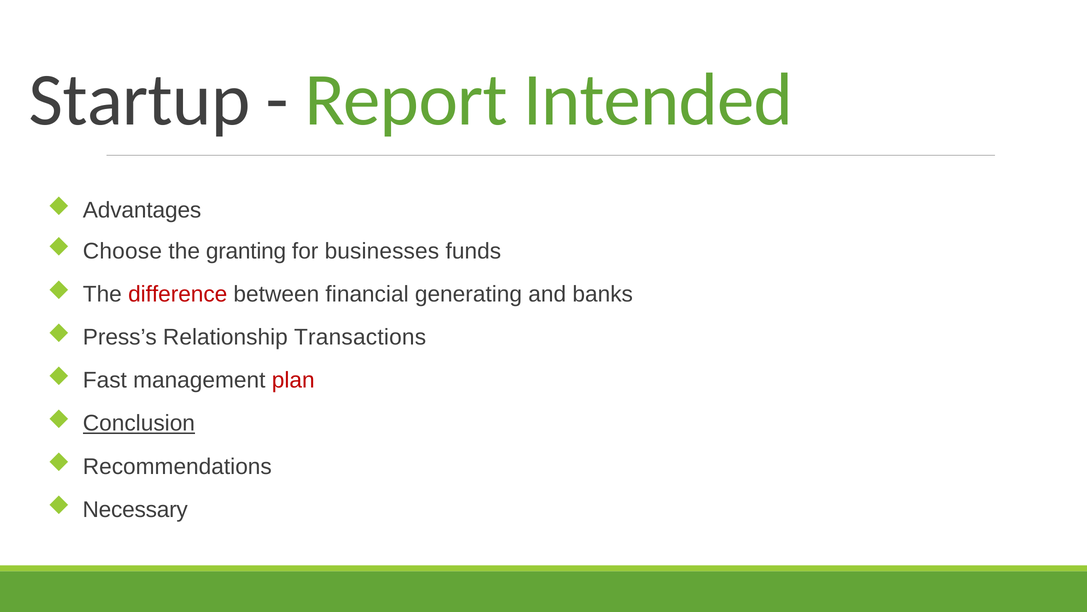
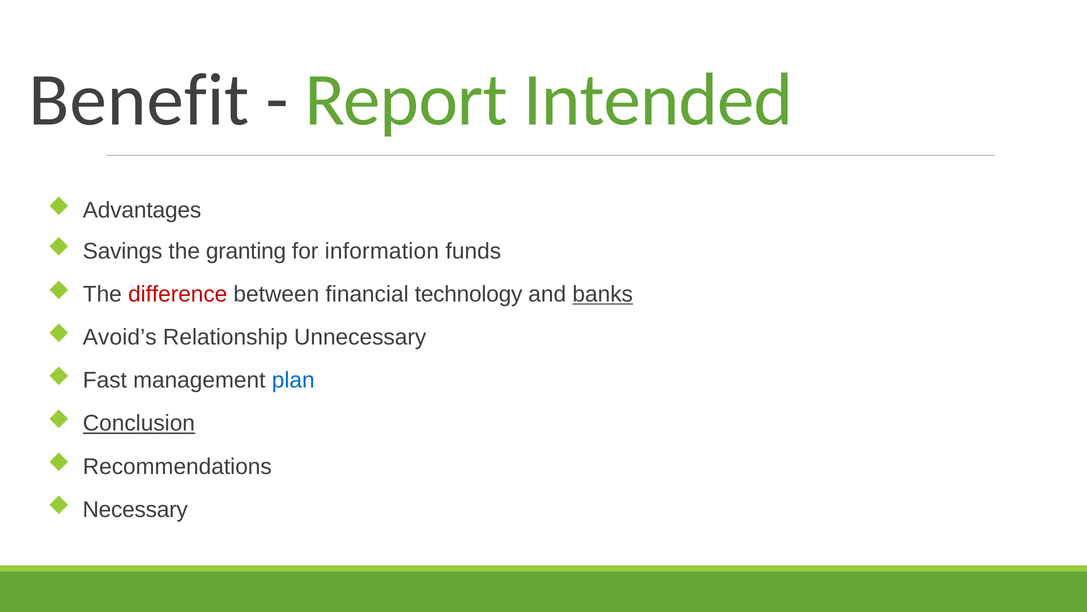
Startup: Startup -> Benefit
Choose: Choose -> Savings
businesses: businesses -> information
generating: generating -> technology
banks underline: none -> present
Press’s: Press’s -> Avoid’s
Transactions: Transactions -> Unnecessary
plan colour: red -> blue
